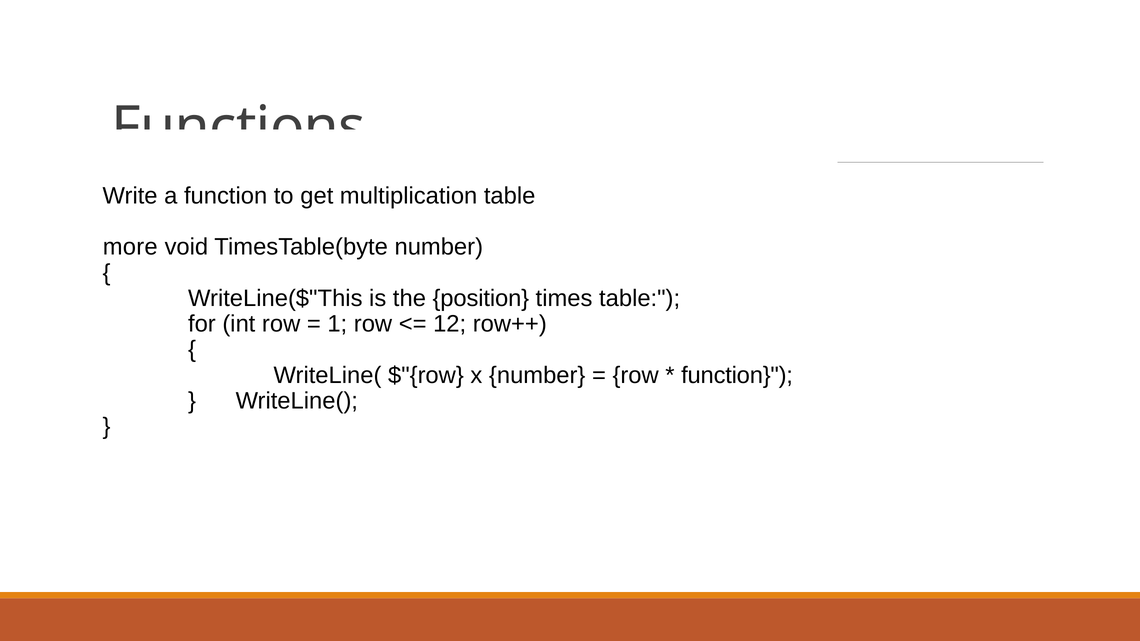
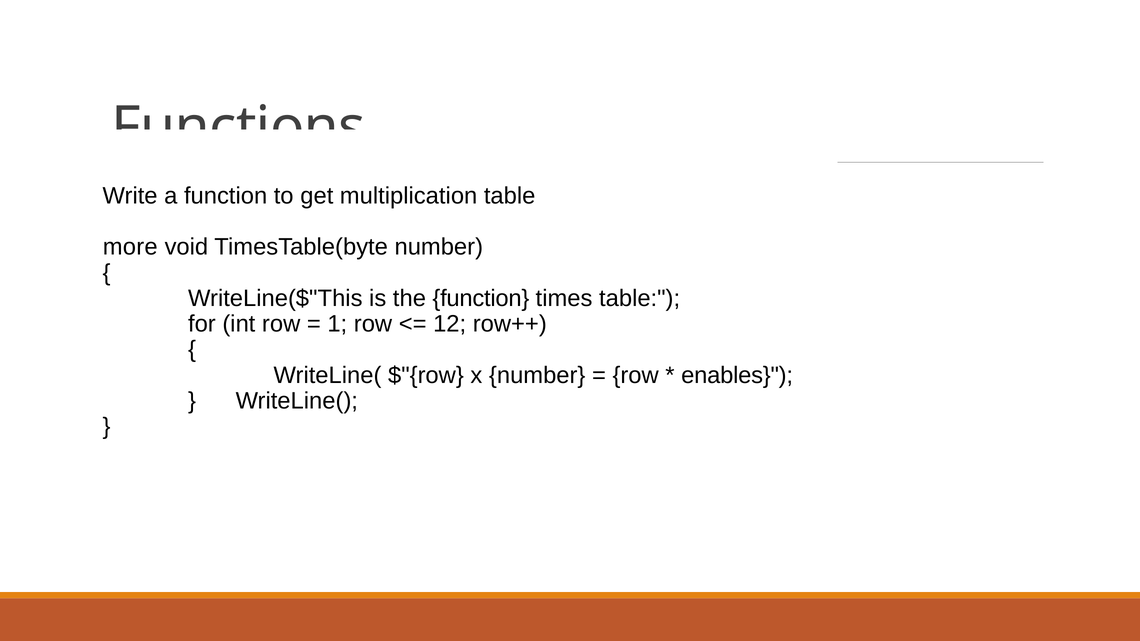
the position: position -> function
function at (737, 375): function -> enables
